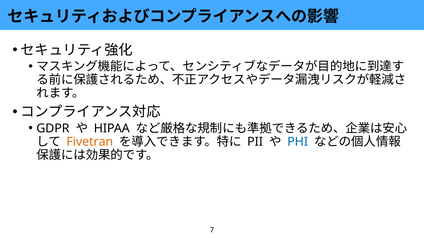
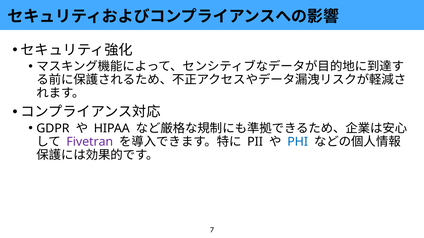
Fivetran colour: orange -> purple
